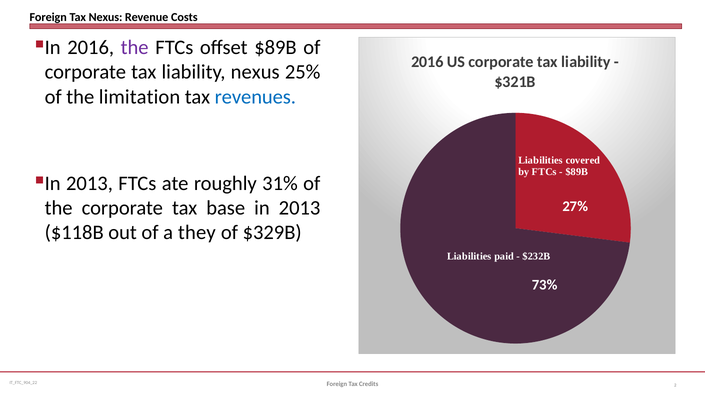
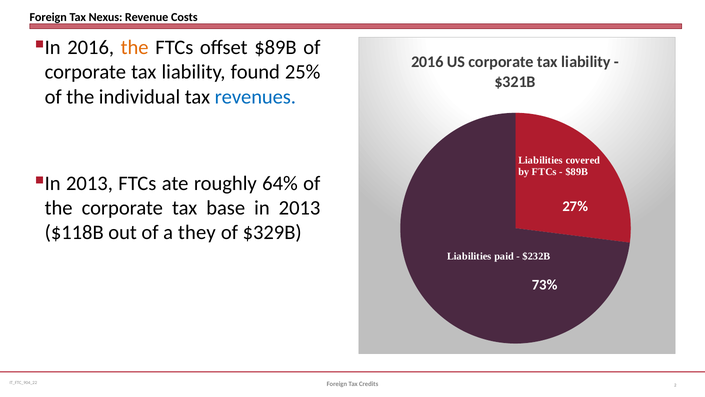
the at (135, 47) colour: purple -> orange
liability nexus: nexus -> found
limitation: limitation -> individual
31%: 31% -> 64%
